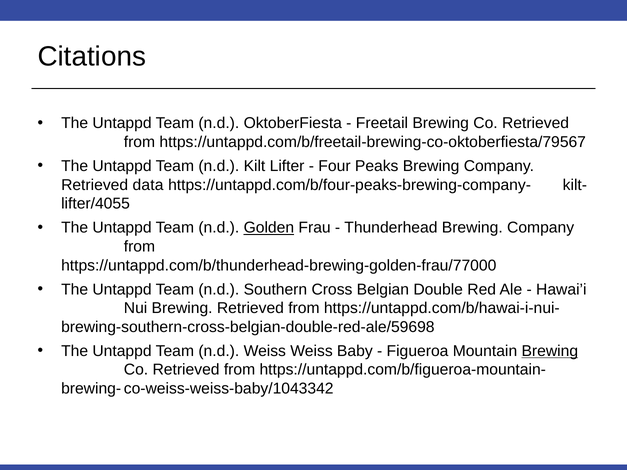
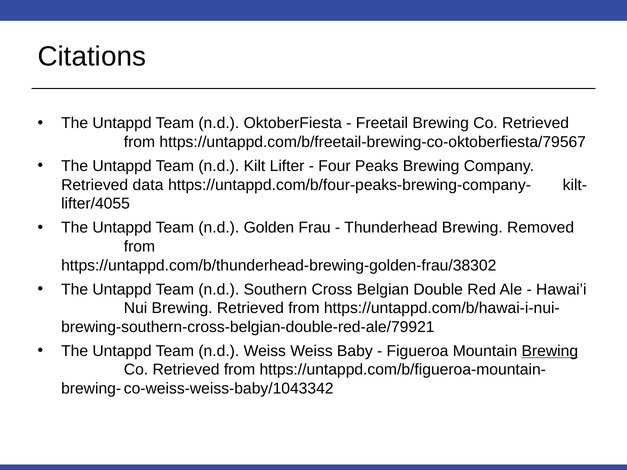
Golden underline: present -> none
Thunderhead Brewing Company: Company -> Removed
https://untappd.com/b/thunderhead-brewing-golden-frau/77000: https://untappd.com/b/thunderhead-brewing-golden-frau/77000 -> https://untappd.com/b/thunderhead-brewing-golden-frau/38302
brewing-southern-cross-belgian-double-red-ale/59698: brewing-southern-cross-belgian-double-red-ale/59698 -> brewing-southern-cross-belgian-double-red-ale/79921
